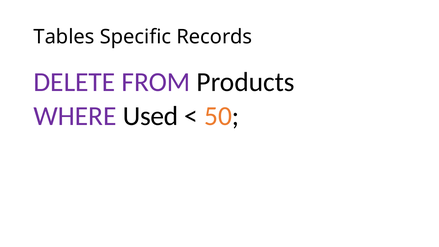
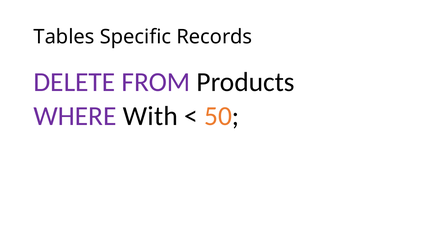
Used: Used -> With
